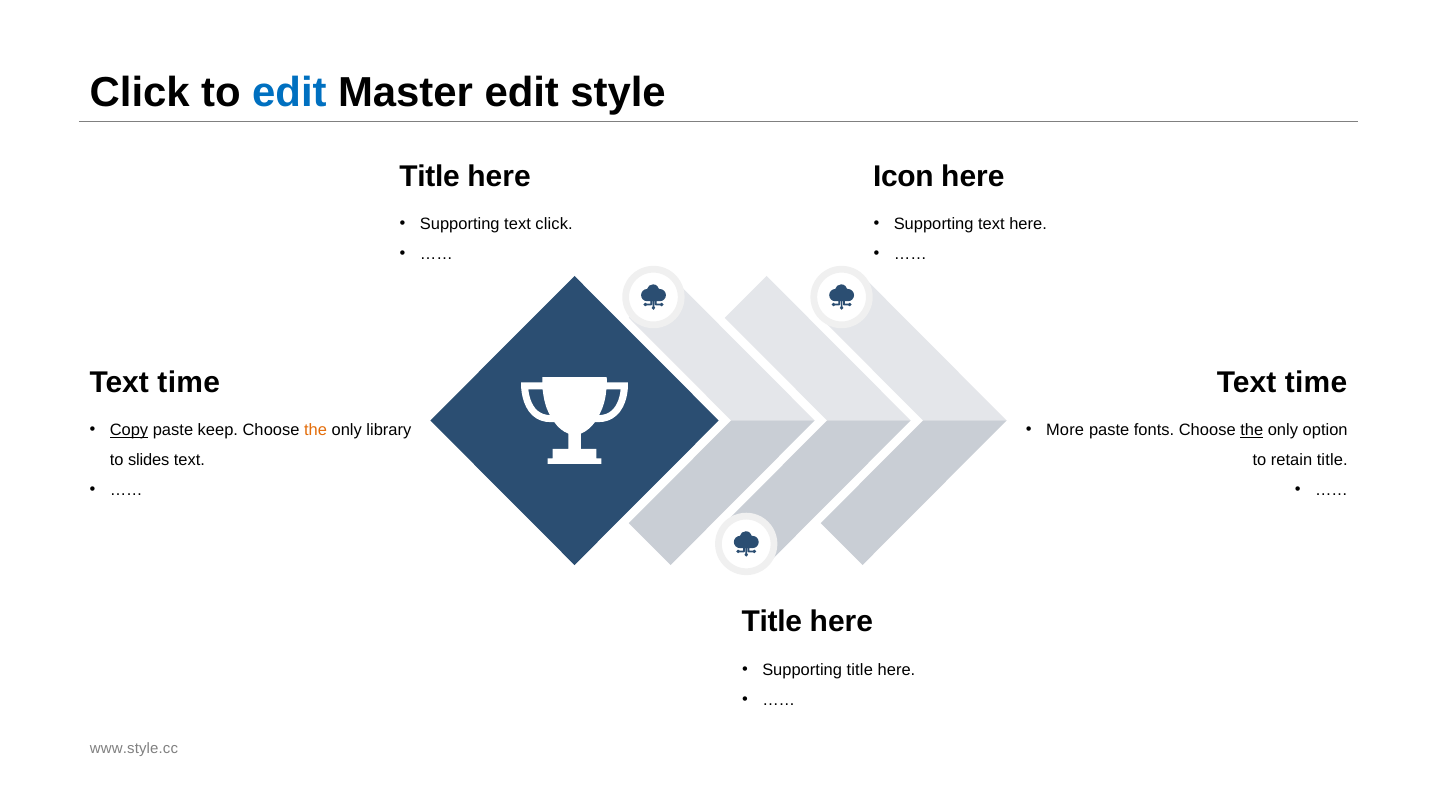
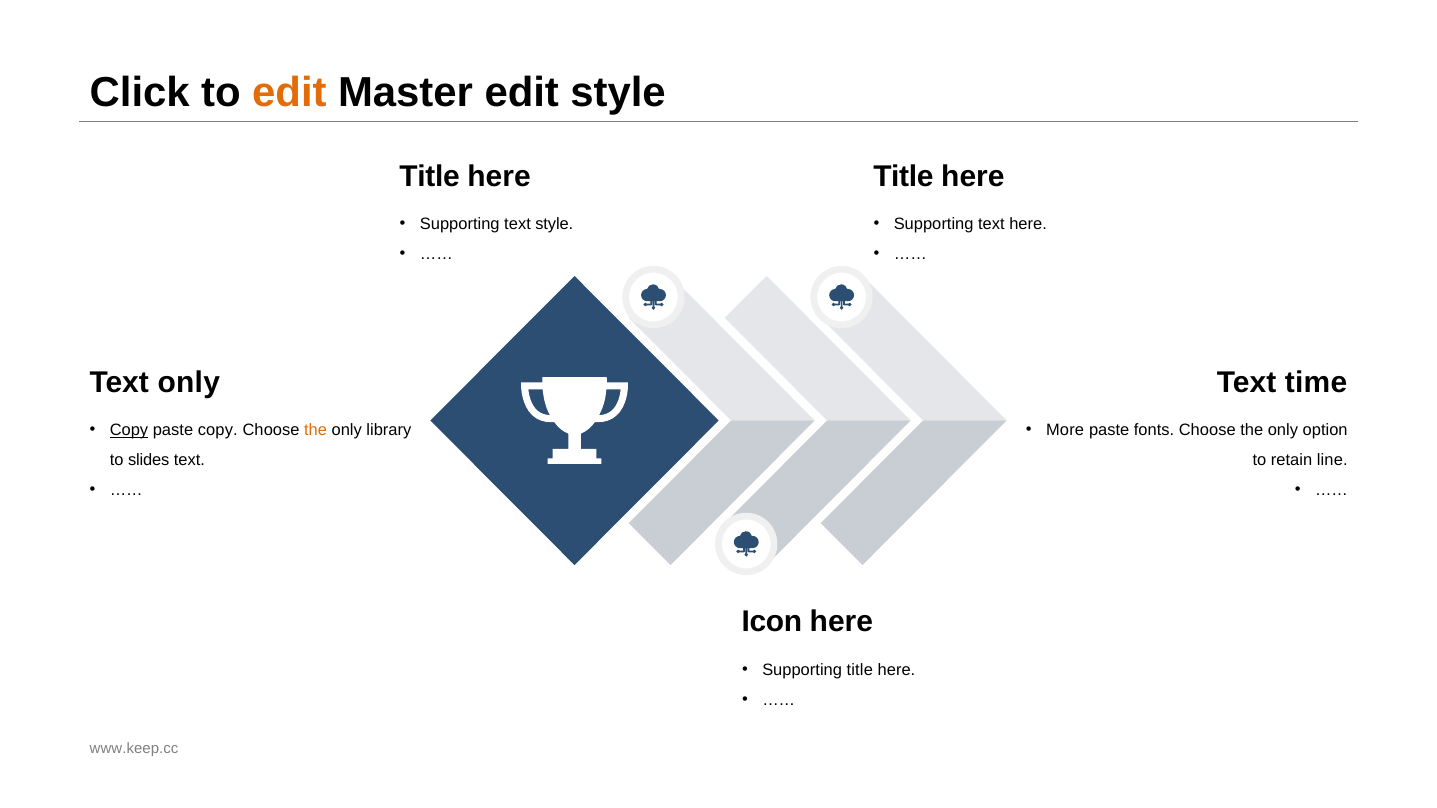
edit at (289, 93) colour: blue -> orange
Icon at (903, 177): Icon -> Title
text click: click -> style
time at (189, 383): time -> only
paste keep: keep -> copy
the at (1252, 431) underline: present -> none
retain title: title -> line
Title at (772, 622): Title -> Icon
www.style.cc: www.style.cc -> www.keep.cc
